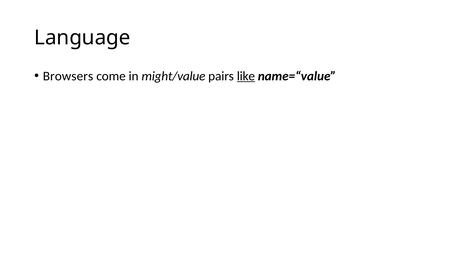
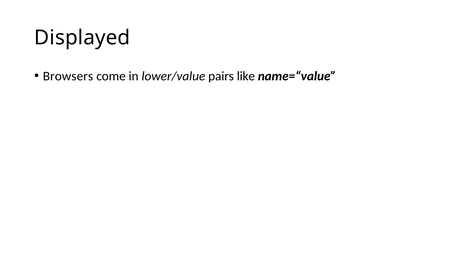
Language: Language -> Displayed
might/value: might/value -> lower/value
like underline: present -> none
